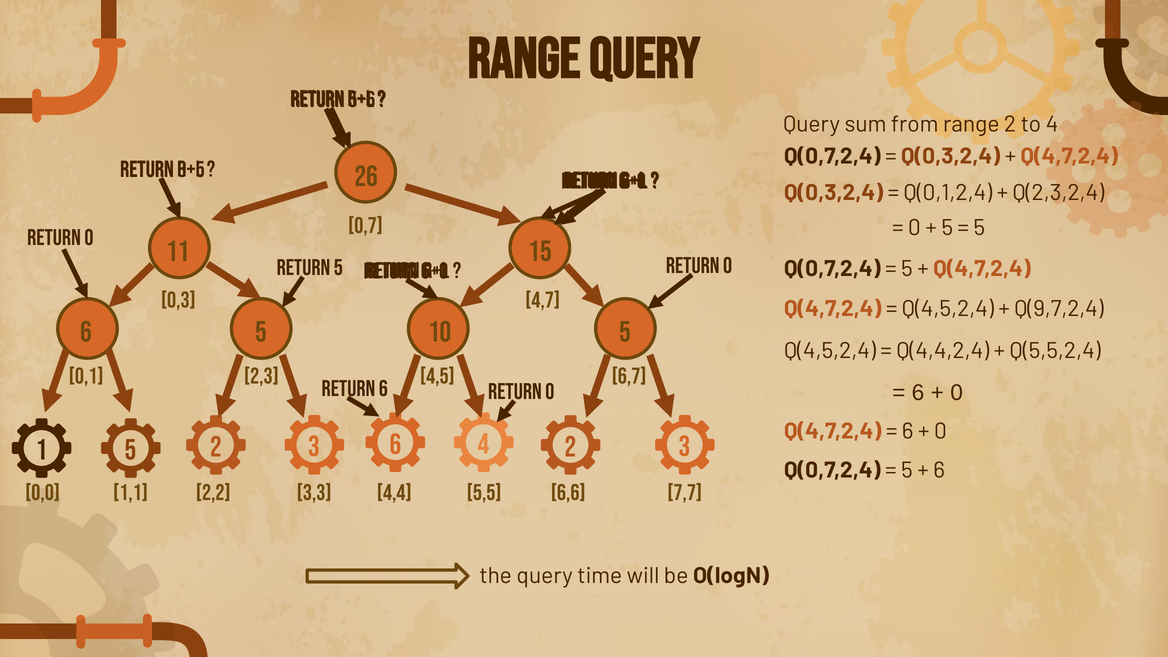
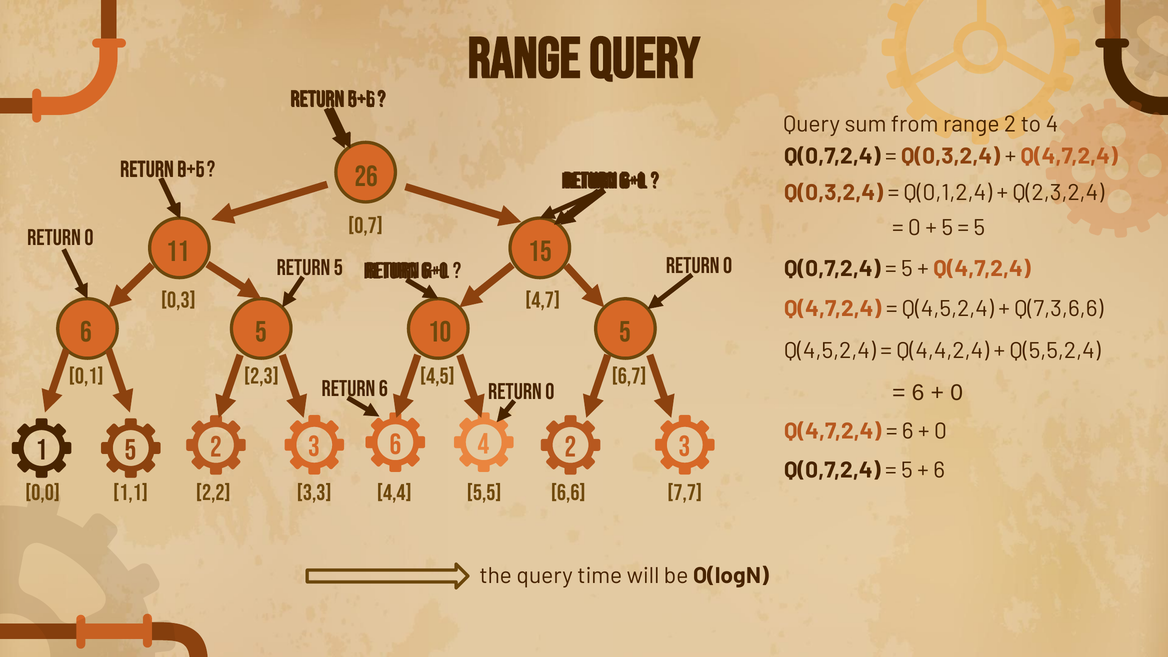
Q(9,7,2,4: Q(9,7,2,4 -> Q(7,3,6,6
